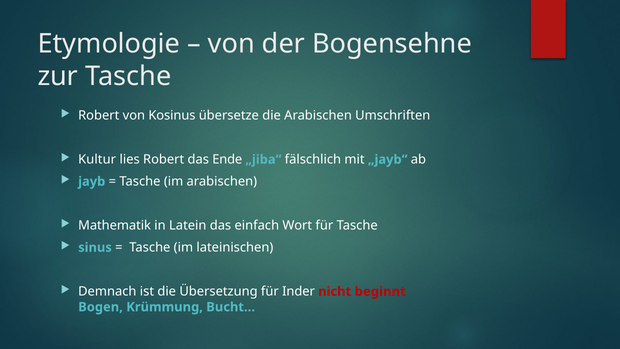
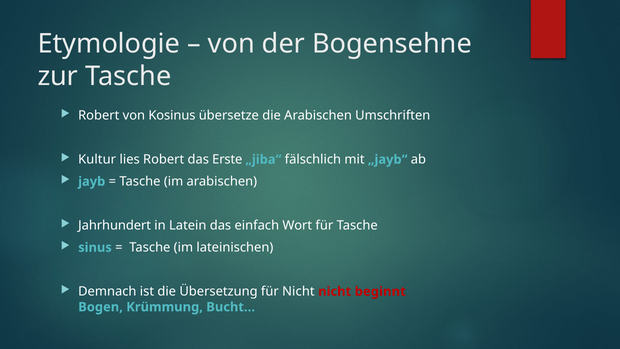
Ende: Ende -> Erste
Mathematik: Mathematik -> Jahrhundert
für Inder: Inder -> Nicht
